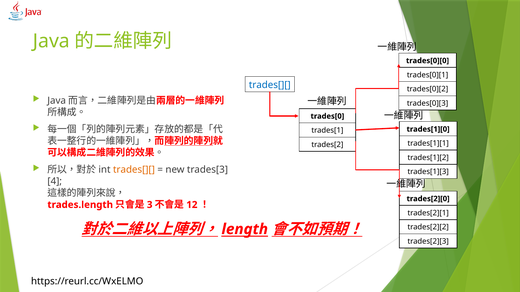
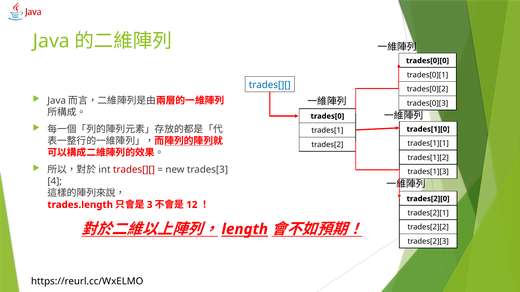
trades[][ at (134, 170) colour: orange -> red
